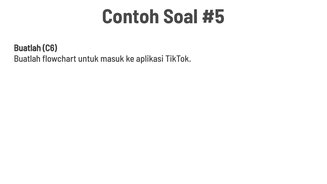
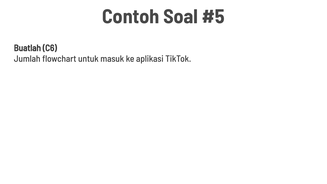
Buatlah at (27, 59): Buatlah -> Jumlah
